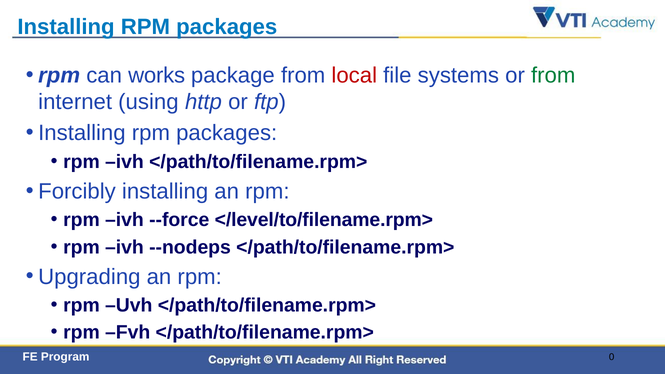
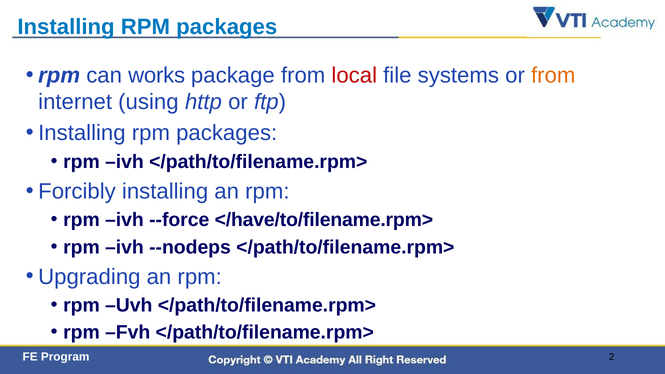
from at (553, 76) colour: green -> orange
</level/to/filename.rpm>: </level/to/filename.rpm> -> </have/to/filename.rpm>
0: 0 -> 2
